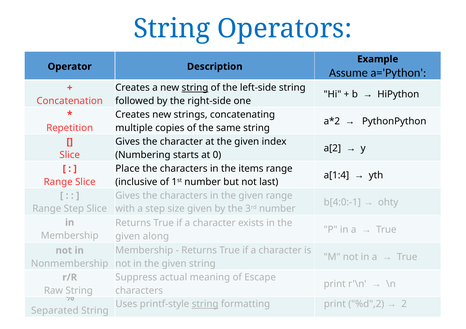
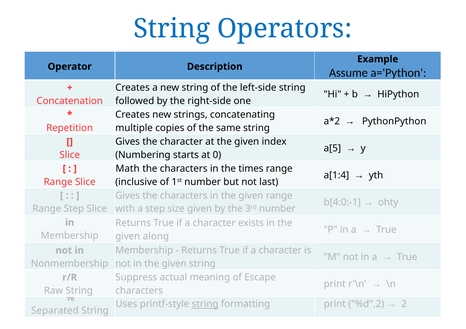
string at (195, 88) underline: present -> none
a[2: a[2 -> a[5
Place: Place -> Math
items: items -> times
